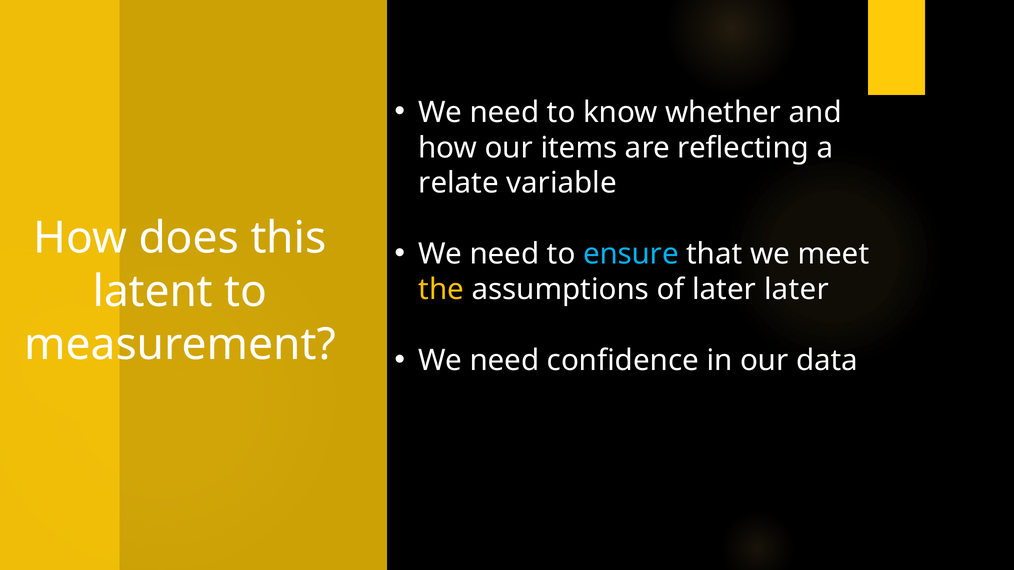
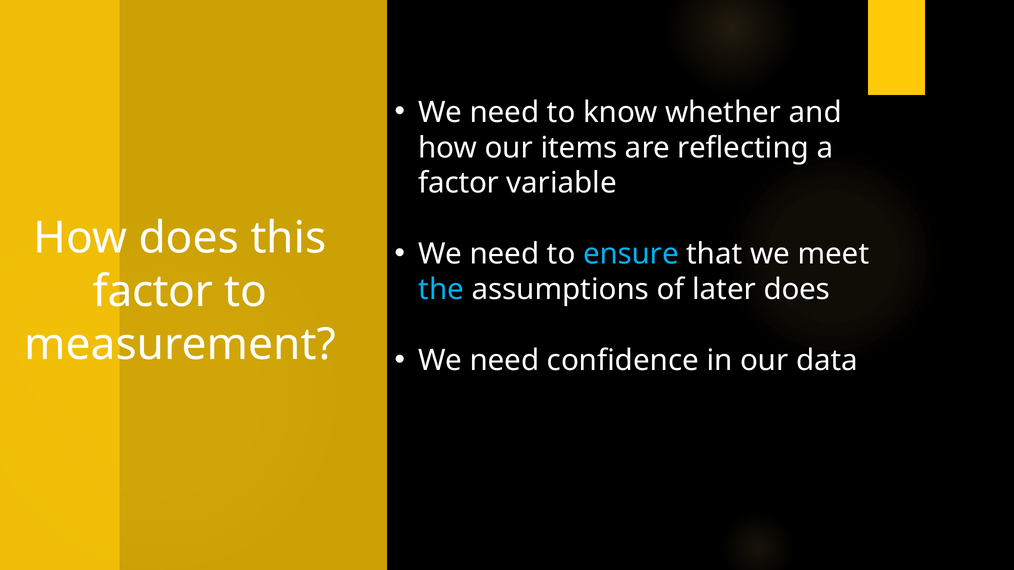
relate at (459, 183): relate -> factor
latent at (153, 292): latent -> factor
the colour: yellow -> light blue
later later: later -> does
